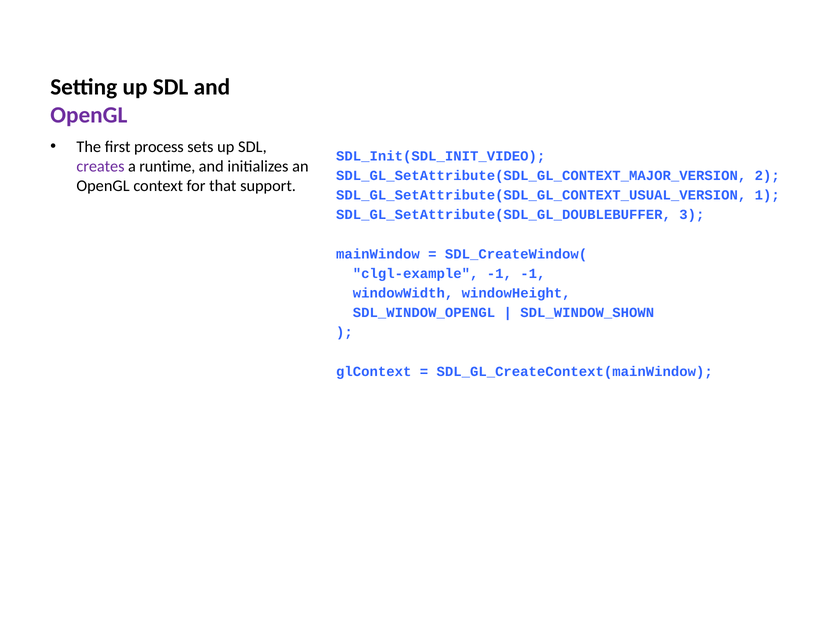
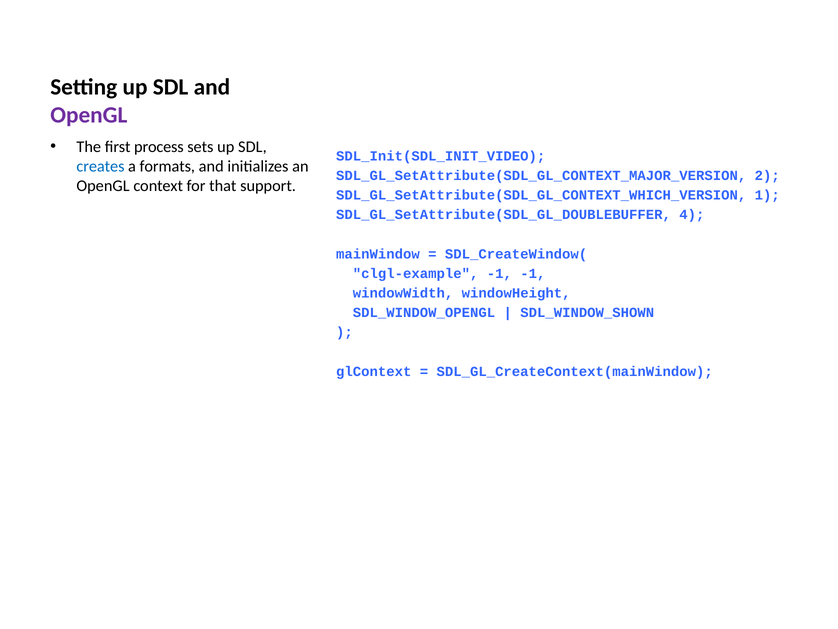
creates colour: purple -> blue
runtime: runtime -> formats
SDL_GL_SetAttribute(SDL_GL_CONTEXT_USUAL_VERSION: SDL_GL_SetAttribute(SDL_GL_CONTEXT_USUAL_VERSION -> SDL_GL_SetAttribute(SDL_GL_CONTEXT_WHICH_VERSION
3: 3 -> 4
